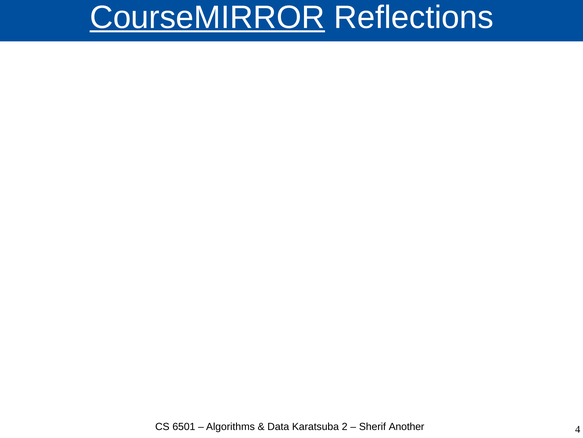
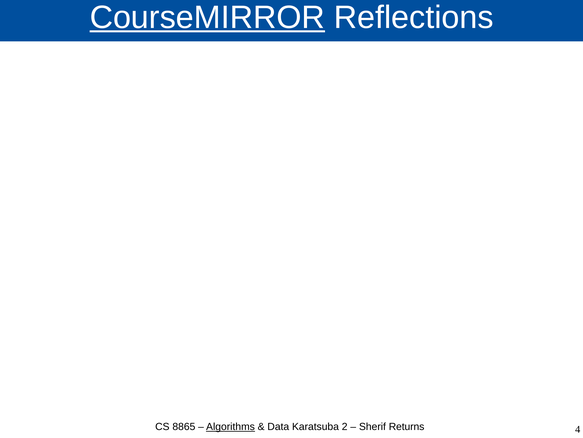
6501: 6501 -> 8865
Algorithms underline: none -> present
Another: Another -> Returns
